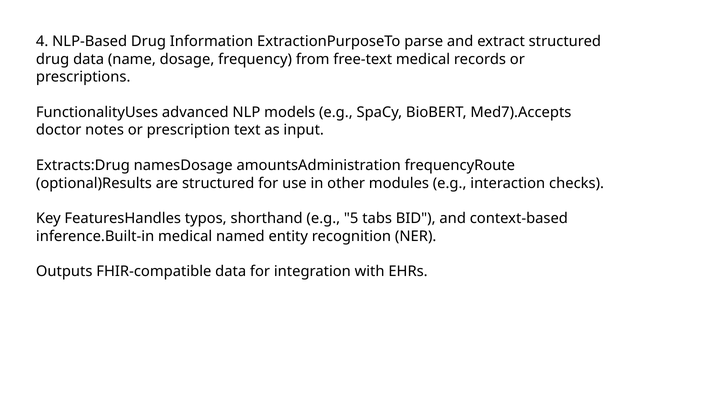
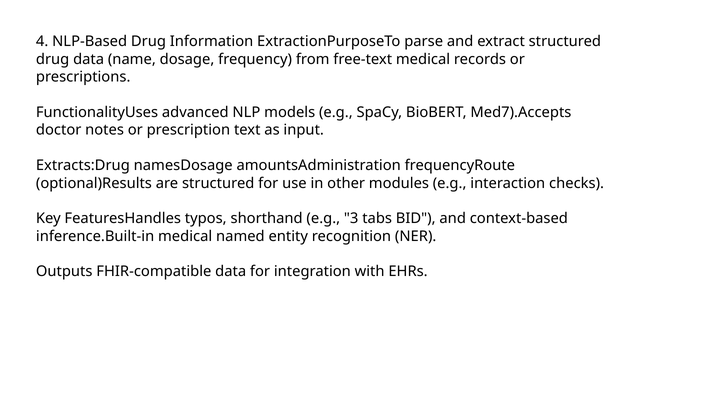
5: 5 -> 3
